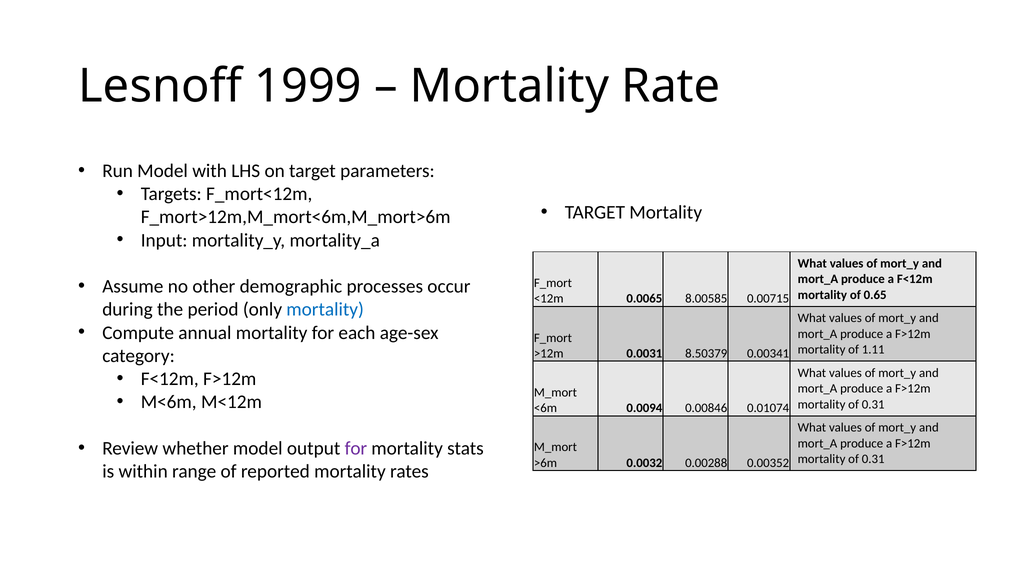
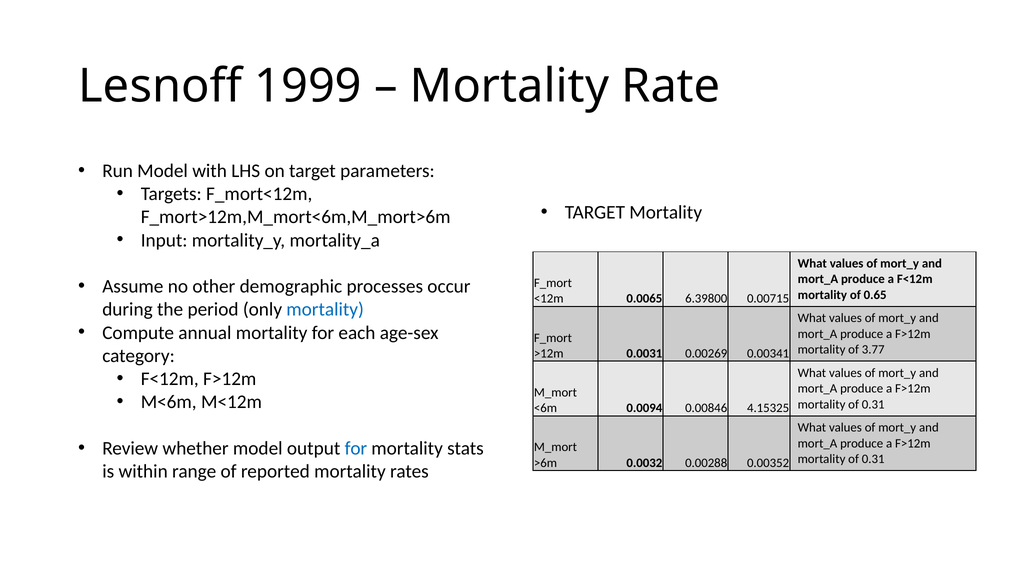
8.00585: 8.00585 -> 6.39800
1.11: 1.11 -> 3.77
8.50379: 8.50379 -> 0.00269
0.01074: 0.01074 -> 4.15325
for at (356, 448) colour: purple -> blue
